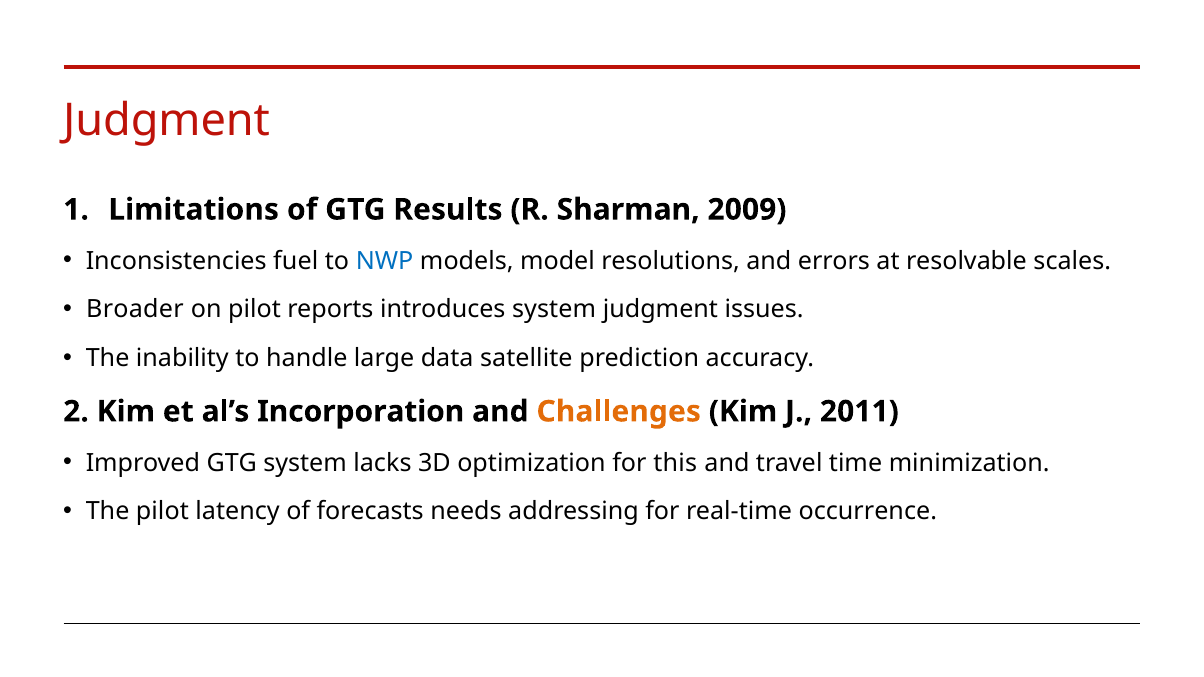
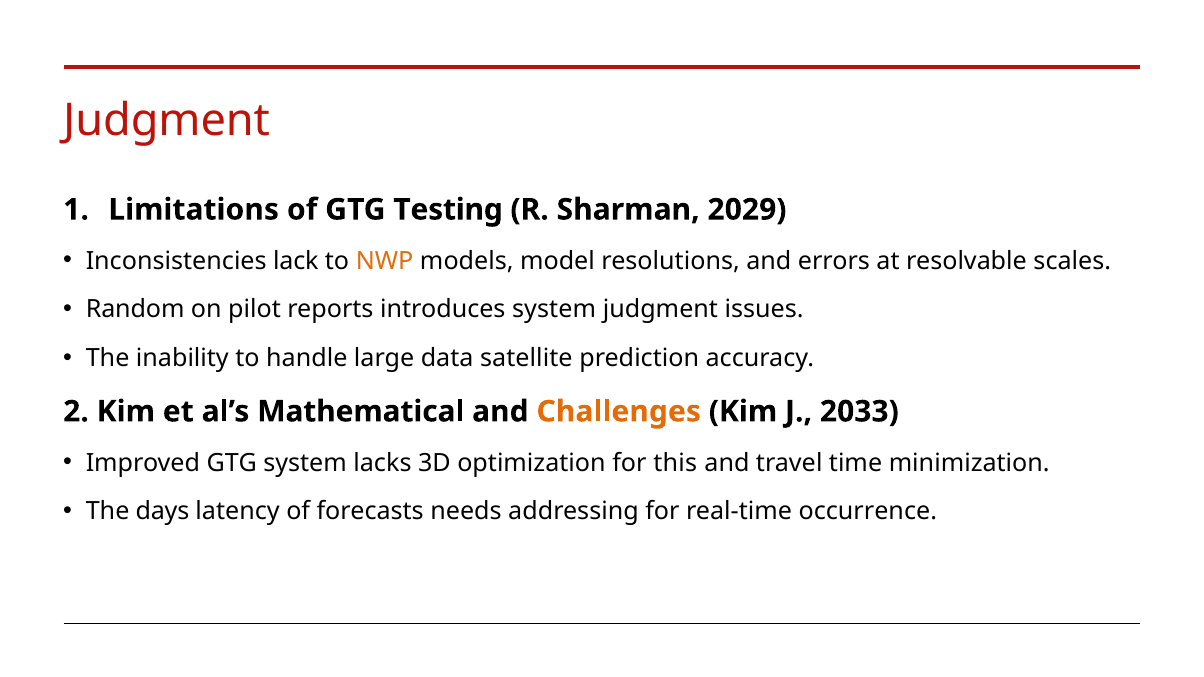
Results: Results -> Testing
2009: 2009 -> 2029
fuel: fuel -> lack
NWP colour: blue -> orange
Broader: Broader -> Random
Incorporation: Incorporation -> Mathematical
2011: 2011 -> 2033
The pilot: pilot -> days
